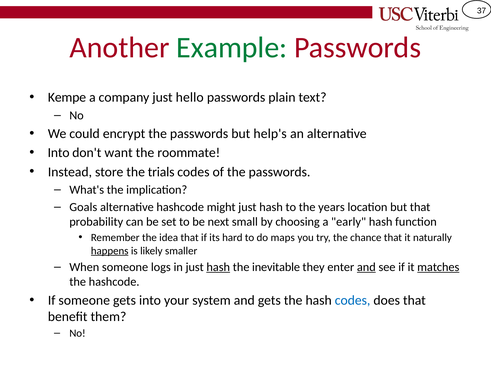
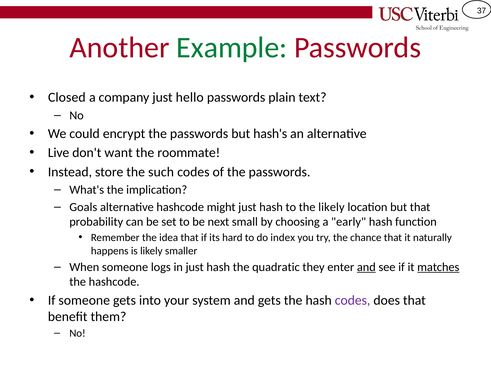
Kempe: Kempe -> Closed
help's: help's -> hash's
Into at (59, 153): Into -> Live
trials: trials -> such
the years: years -> likely
maps: maps -> index
happens underline: present -> none
hash at (218, 267) underline: present -> none
inevitable: inevitable -> quadratic
codes at (353, 300) colour: blue -> purple
